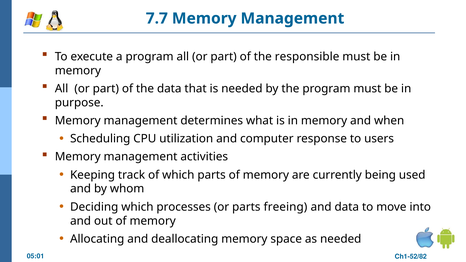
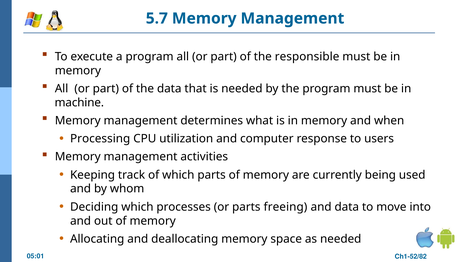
7.7: 7.7 -> 5.7
purpose: purpose -> machine
Scheduling: Scheduling -> Processing
